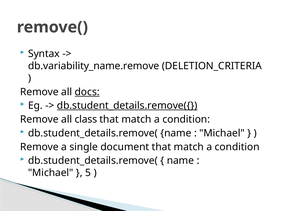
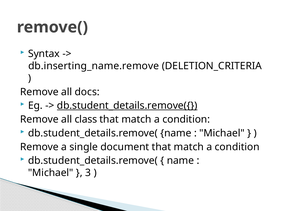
db.variability_name.remove: db.variability_name.remove -> db.inserting_name.remove
docs underline: present -> none
5: 5 -> 3
